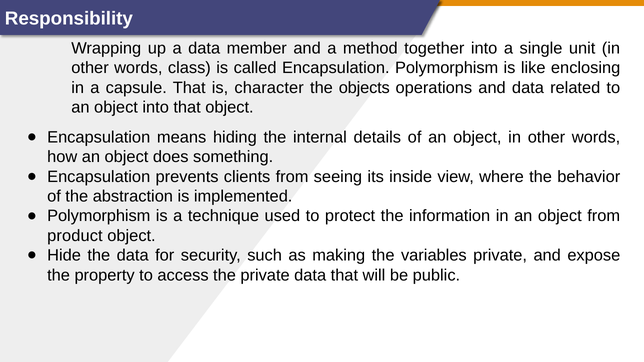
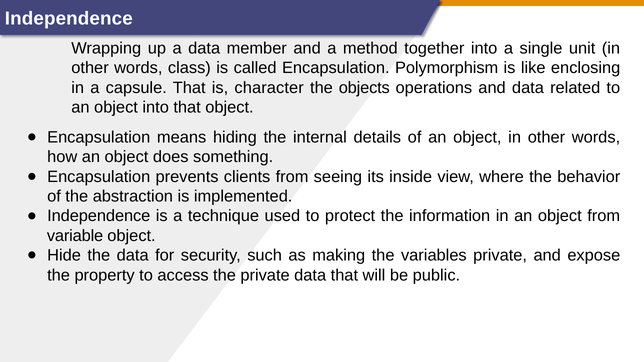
Responsibility at (69, 19): Responsibility -> Independence
Polymorphism at (99, 216): Polymorphism -> Independence
product: product -> variable
